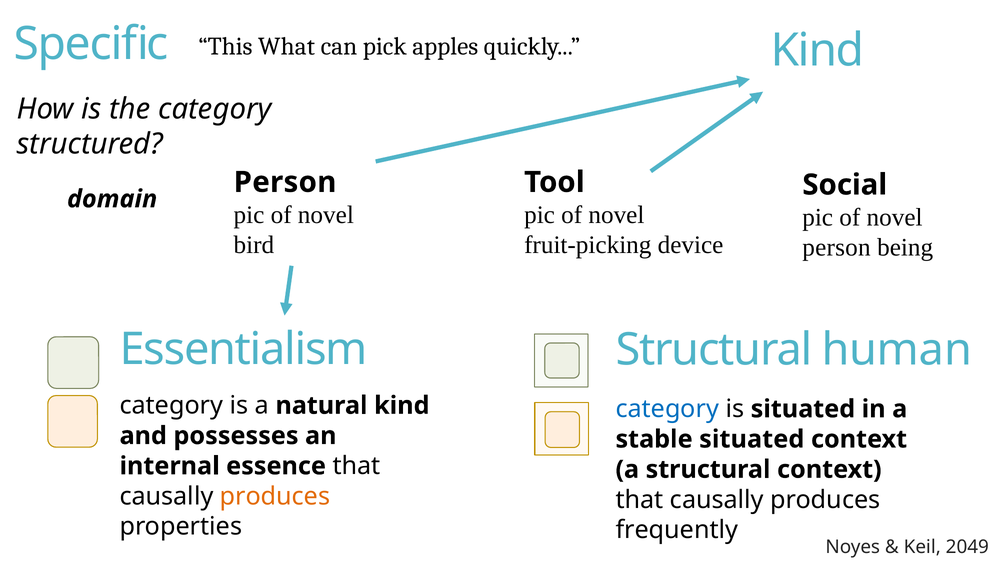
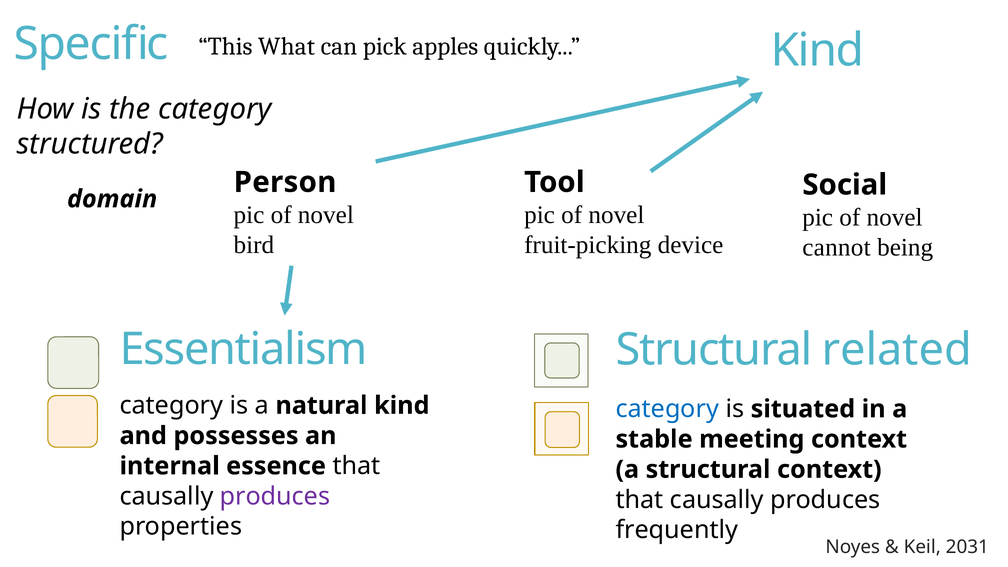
person at (836, 248): person -> cannot
human: human -> related
stable situated: situated -> meeting
produces at (275, 496) colour: orange -> purple
2049: 2049 -> 2031
